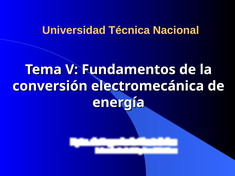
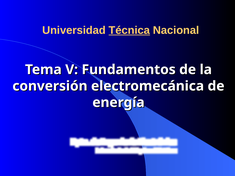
Técnica underline: none -> present
